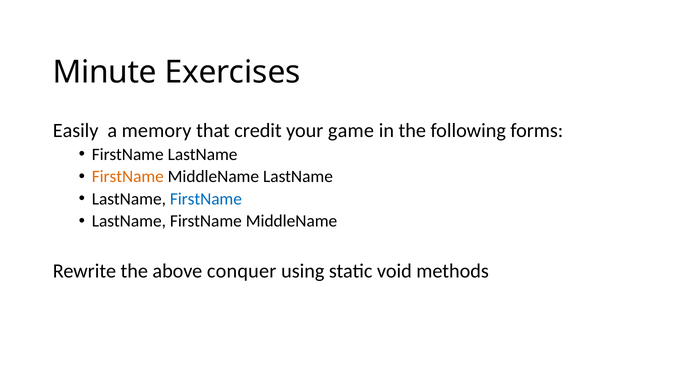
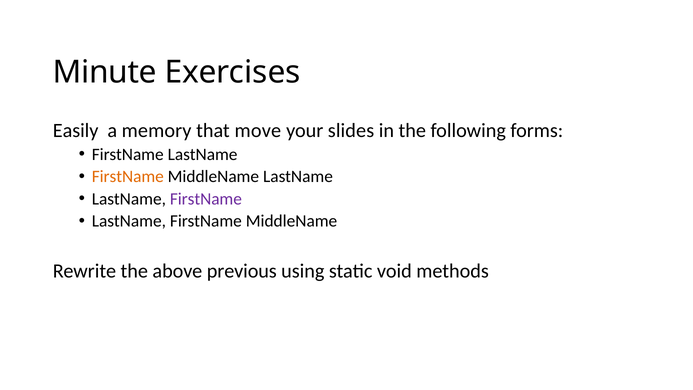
credit: credit -> move
game: game -> slides
FirstName at (206, 199) colour: blue -> purple
conquer: conquer -> previous
